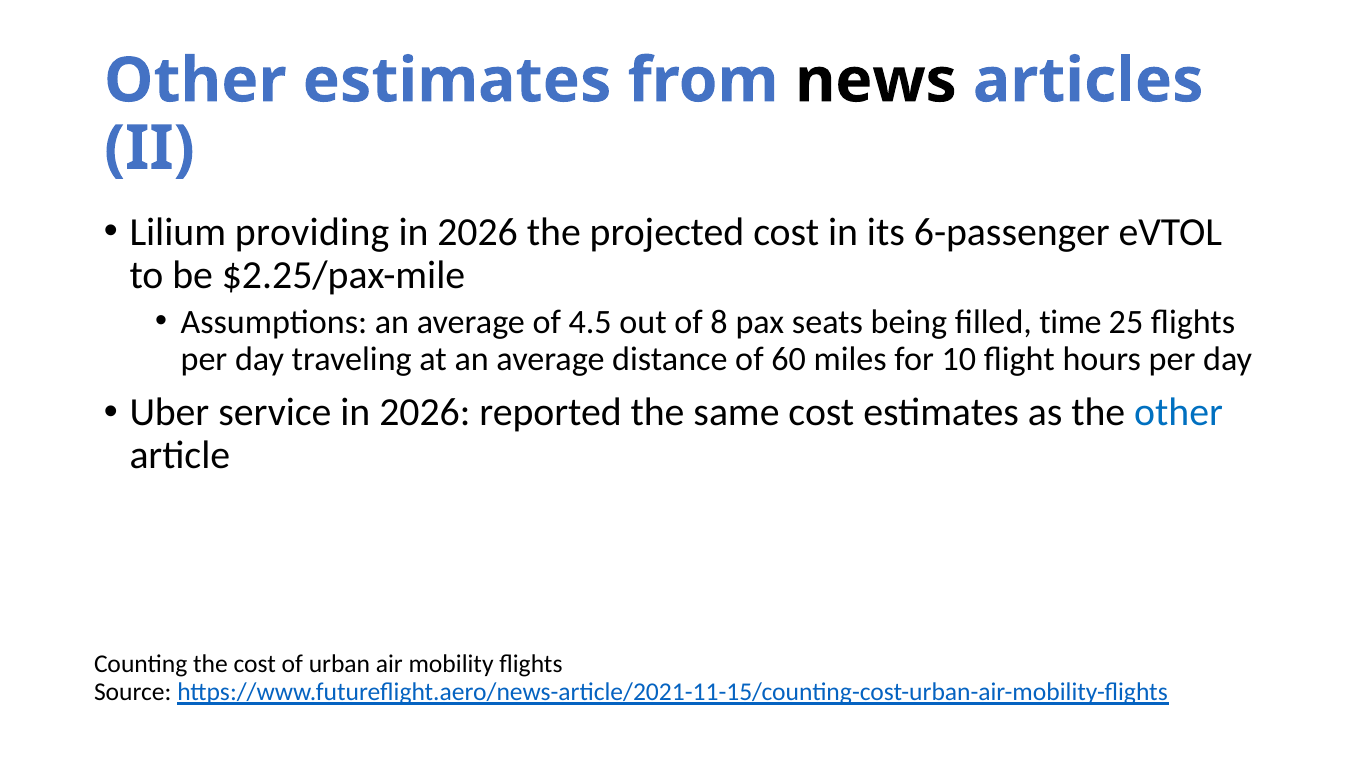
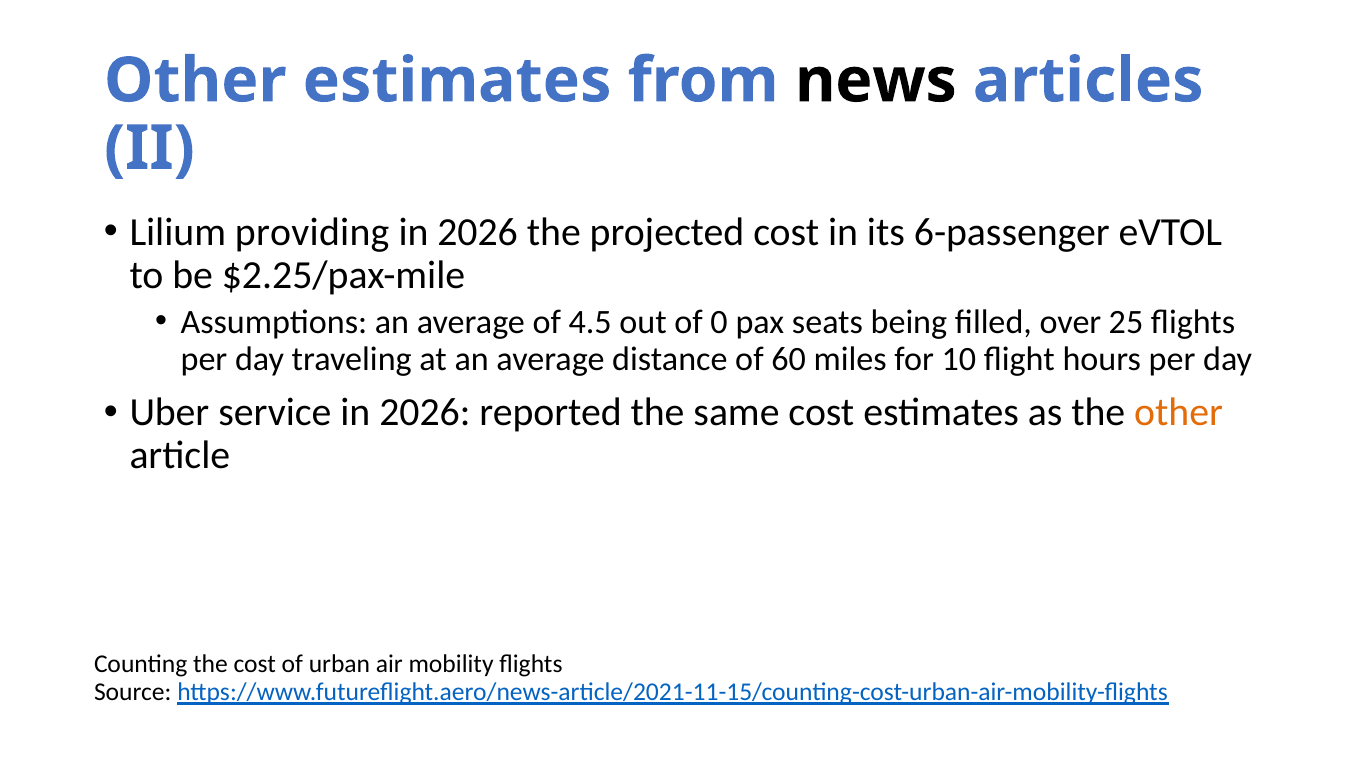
8: 8 -> 0
time: time -> over
other at (1179, 413) colour: blue -> orange
